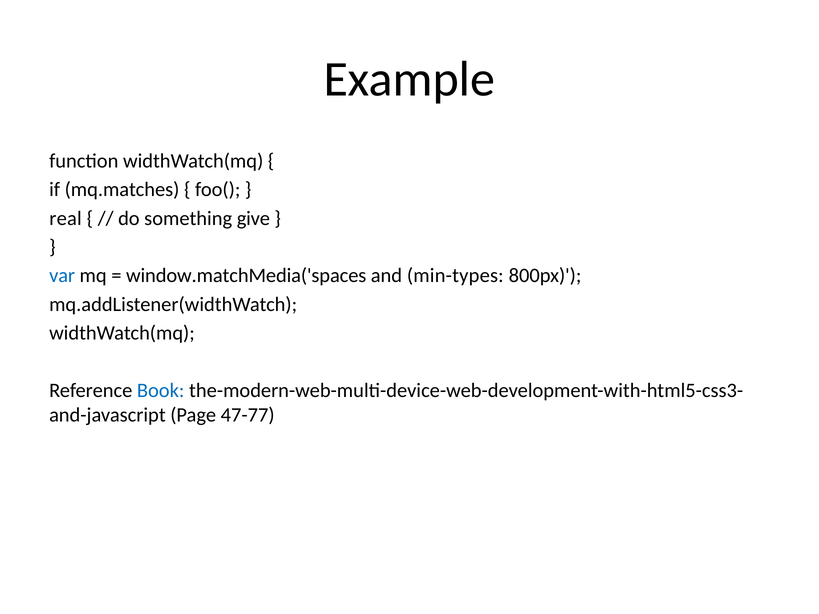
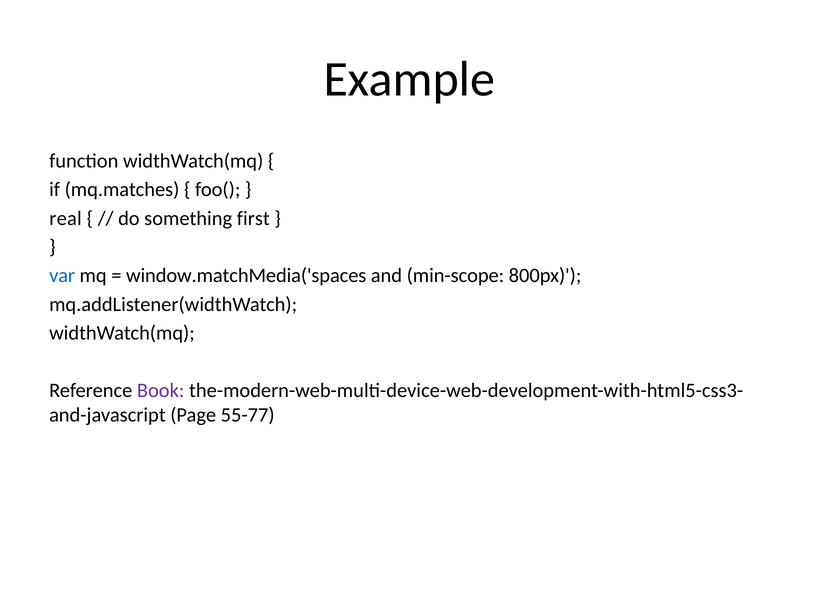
give: give -> first
min-types: min-types -> min-scope
Book colour: blue -> purple
47-77: 47-77 -> 55-77
